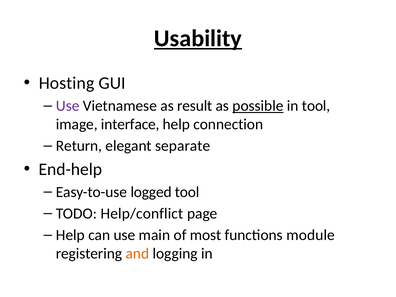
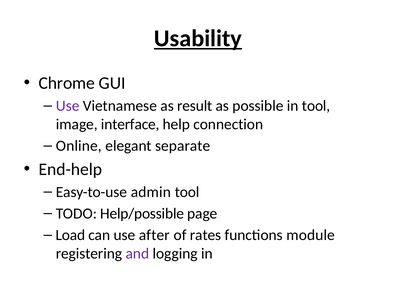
Hosting: Hosting -> Chrome
possible underline: present -> none
Return: Return -> Online
logged: logged -> admin
Help/conflict: Help/conflict -> Help/possible
Help at (70, 235): Help -> Load
main: main -> after
most: most -> rates
and colour: orange -> purple
